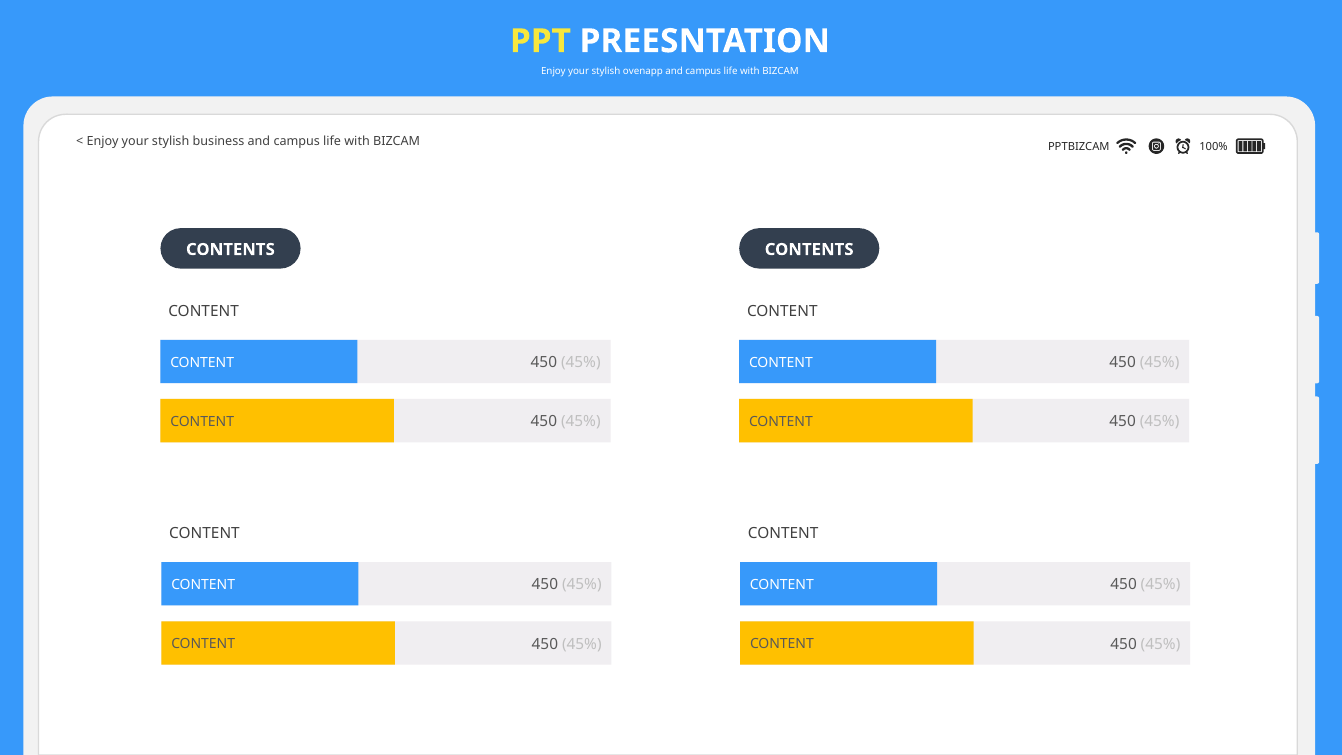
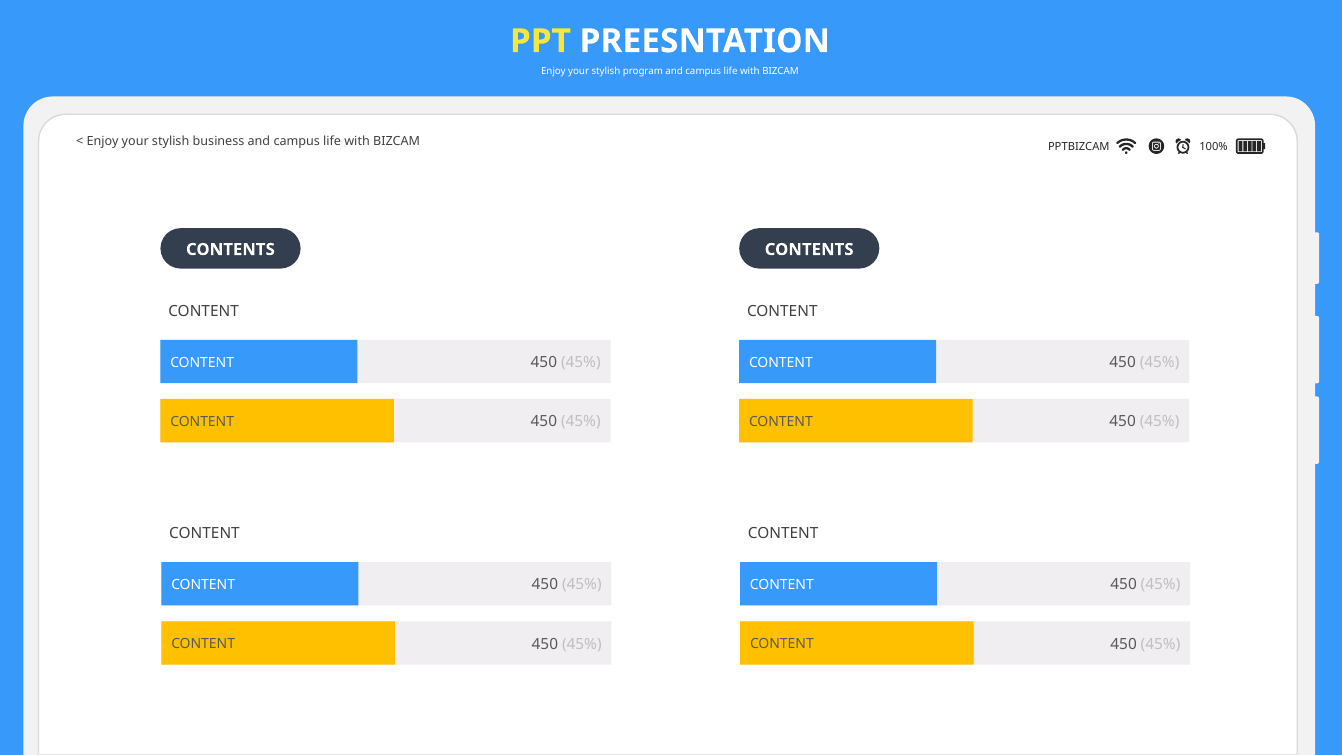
ovenapp: ovenapp -> program
